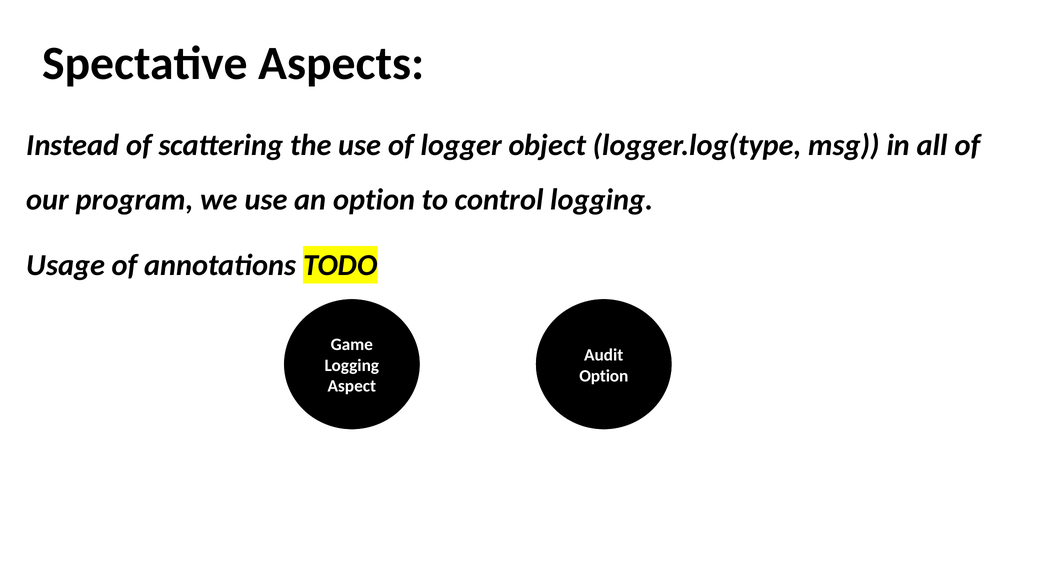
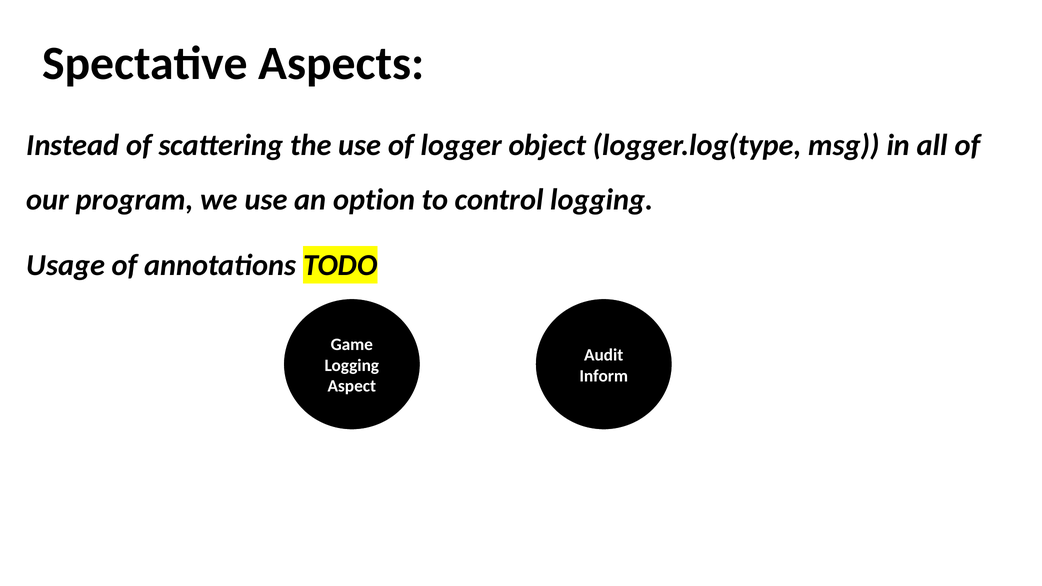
Option at (604, 376): Option -> Inform
